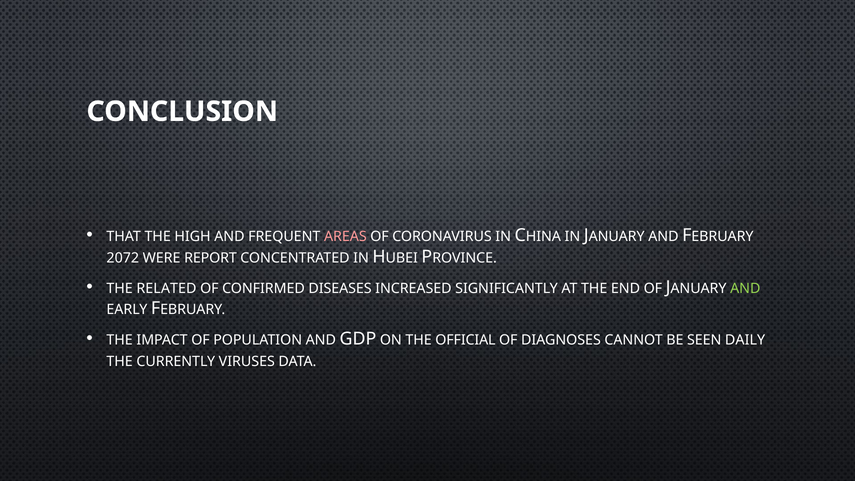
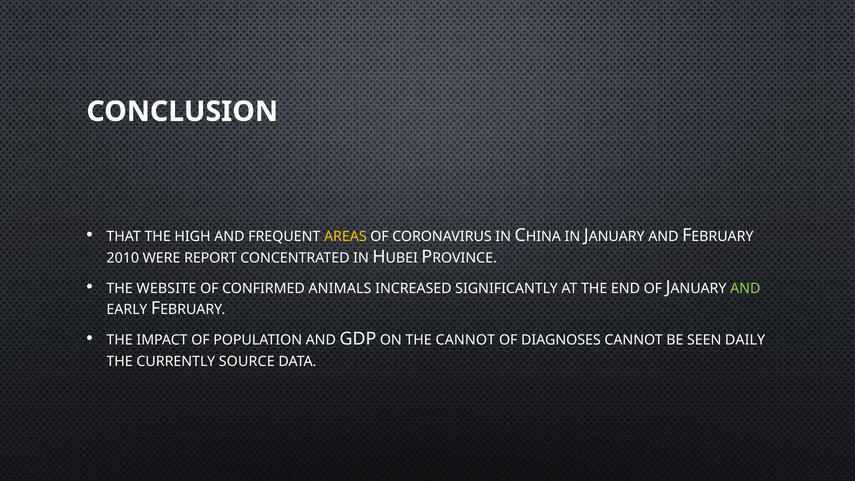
AREAS colour: pink -> yellow
2072: 2072 -> 2010
RELATED: RELATED -> WEBSITE
DISEASES: DISEASES -> ANIMALS
THE OFFICIAL: OFFICIAL -> CANNOT
VIRUSES: VIRUSES -> SOURCE
